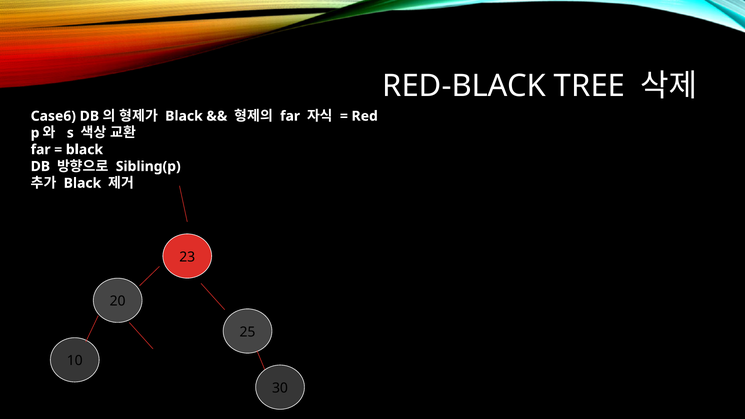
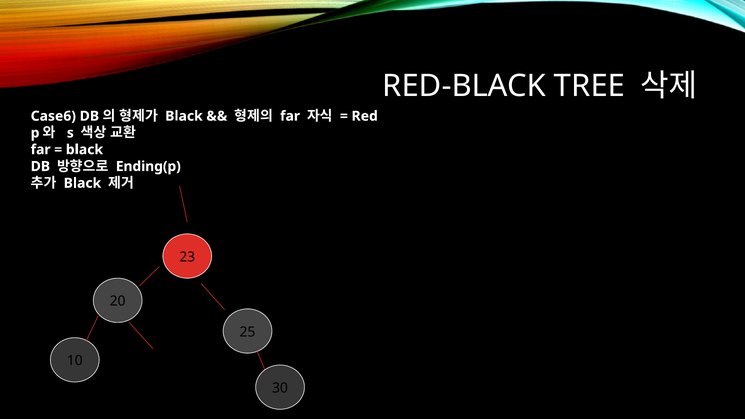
Sibling(p: Sibling(p -> Ending(p
